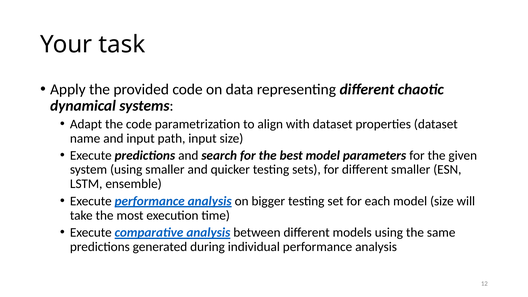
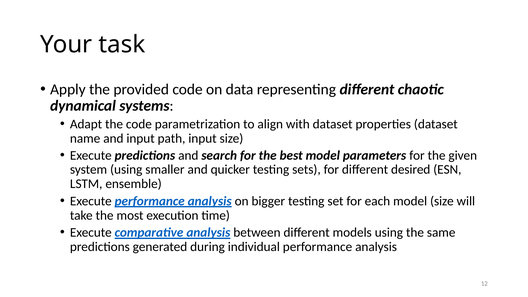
different smaller: smaller -> desired
